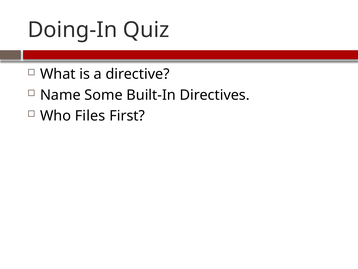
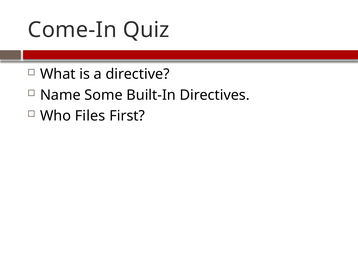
Doing-In: Doing-In -> Come-In
